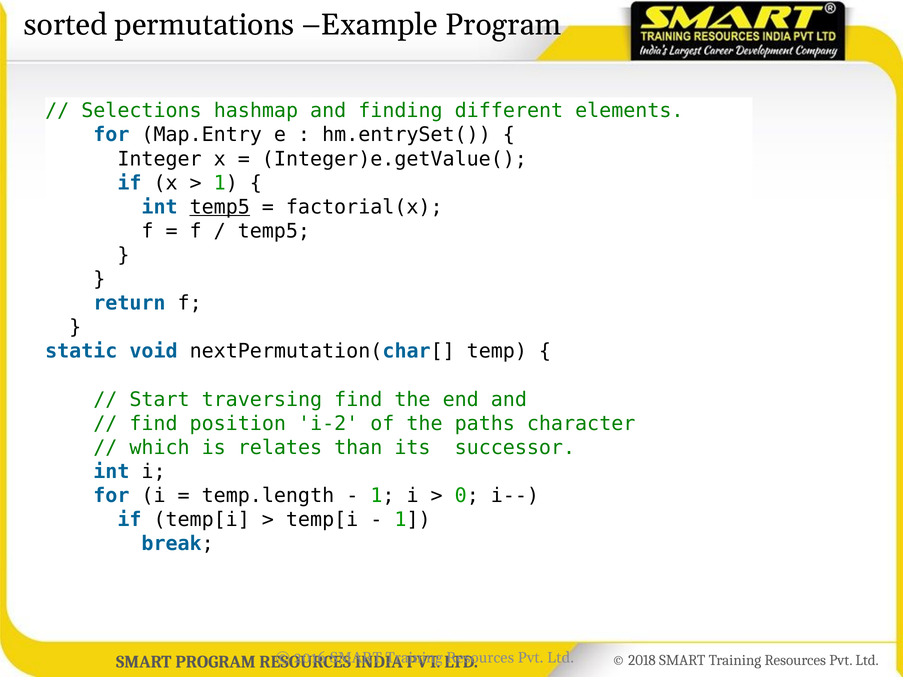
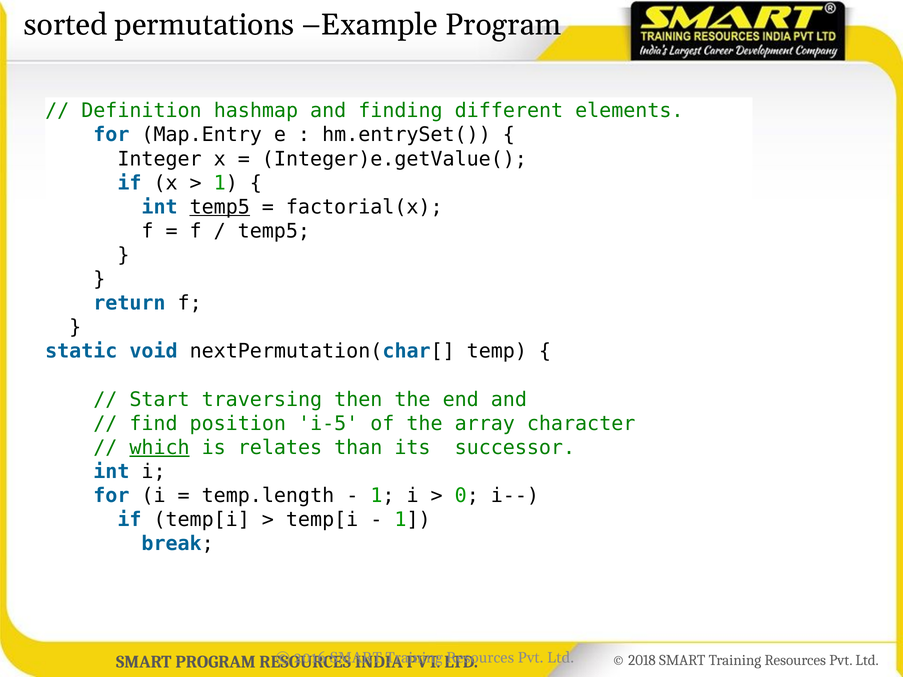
Selections: Selections -> Definition
traversing find: find -> then
i-2: i-2 -> i-5
paths: paths -> array
which underline: none -> present
